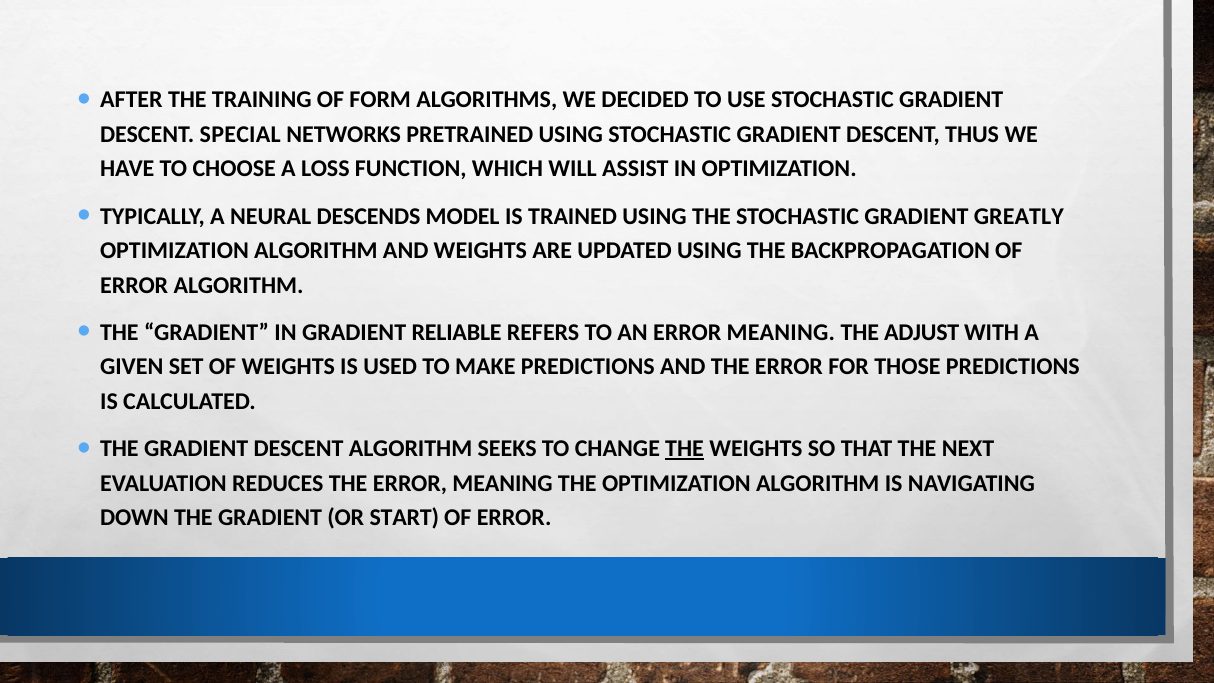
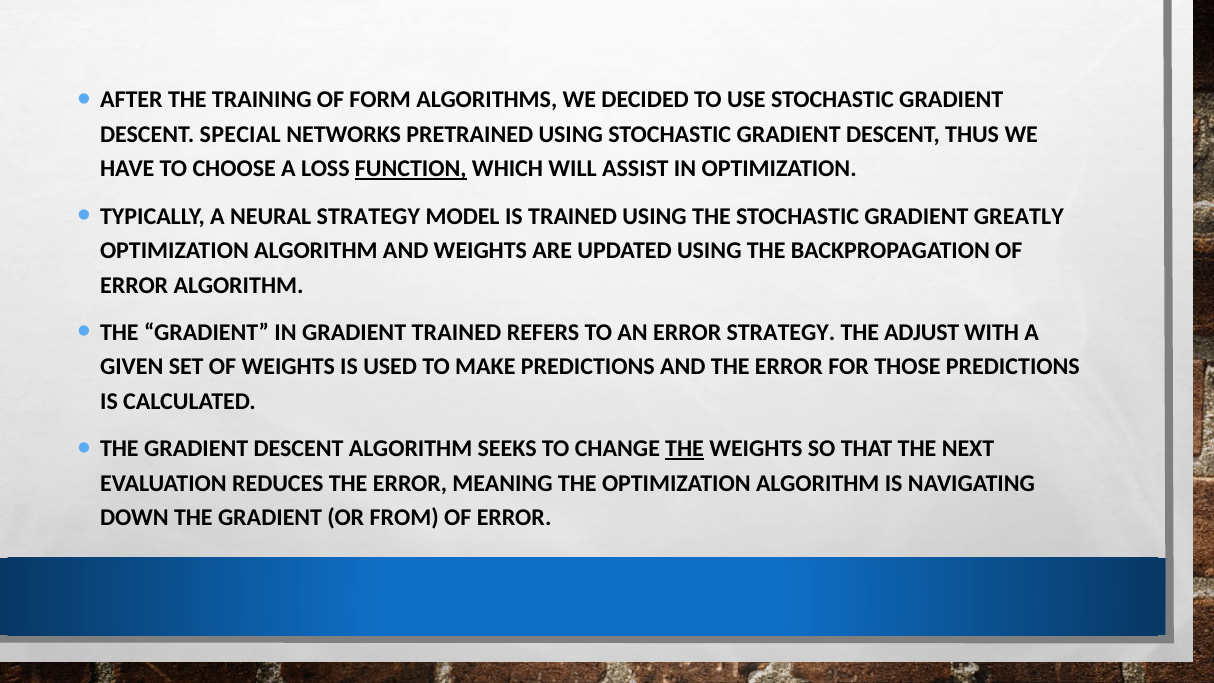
FUNCTION underline: none -> present
NEURAL DESCENDS: DESCENDS -> STRATEGY
GRADIENT RELIABLE: RELIABLE -> TRAINED
AN ERROR MEANING: MEANING -> STRATEGY
START: START -> FROM
